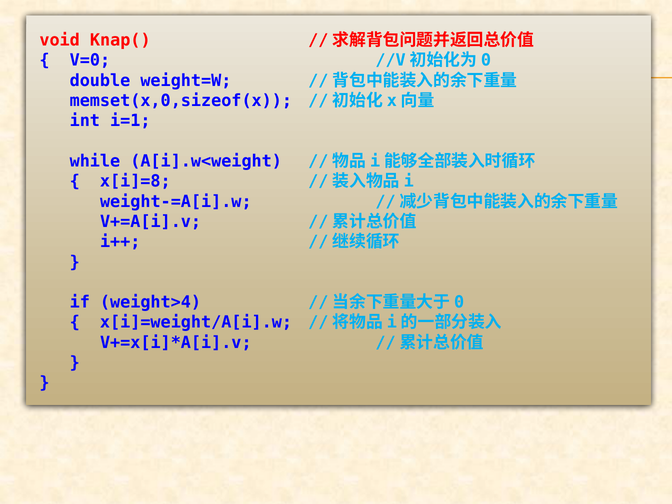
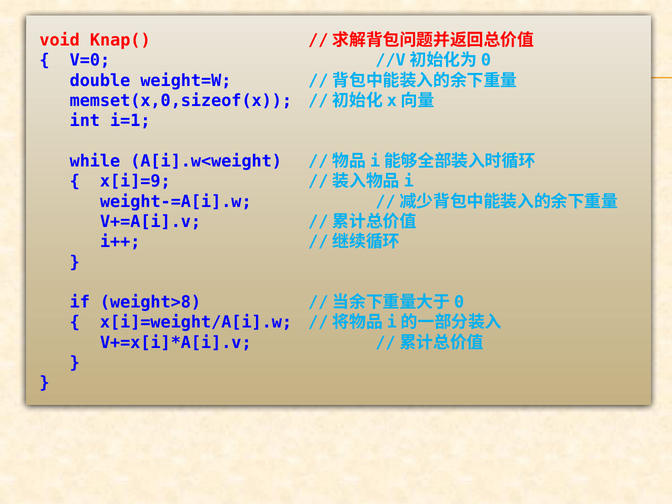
x[i]=8: x[i]=8 -> x[i]=9
weight>4: weight>4 -> weight>8
